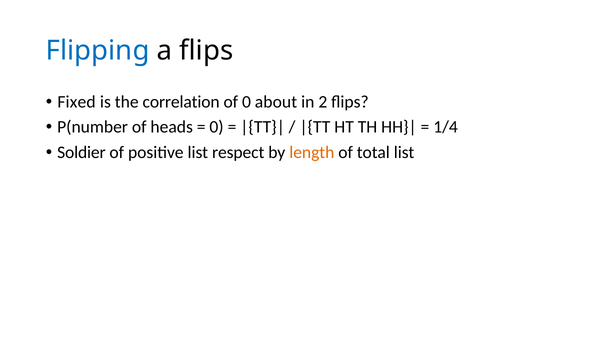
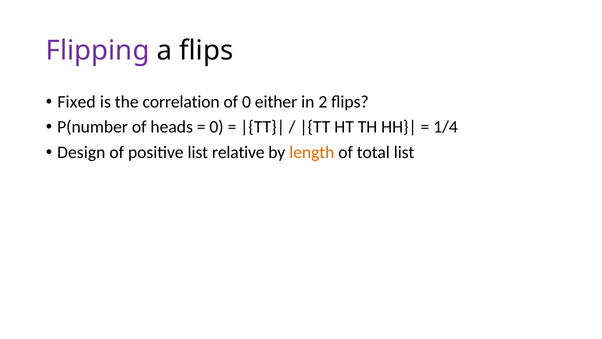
Flipping colour: blue -> purple
about: about -> either
Soldier: Soldier -> Design
respect: respect -> relative
